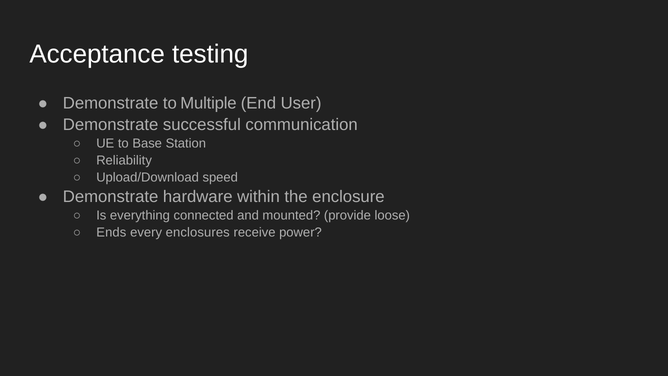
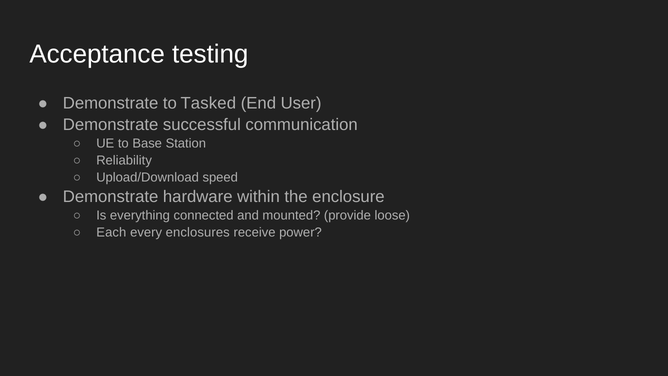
Multiple: Multiple -> Tasked
Ends: Ends -> Each
